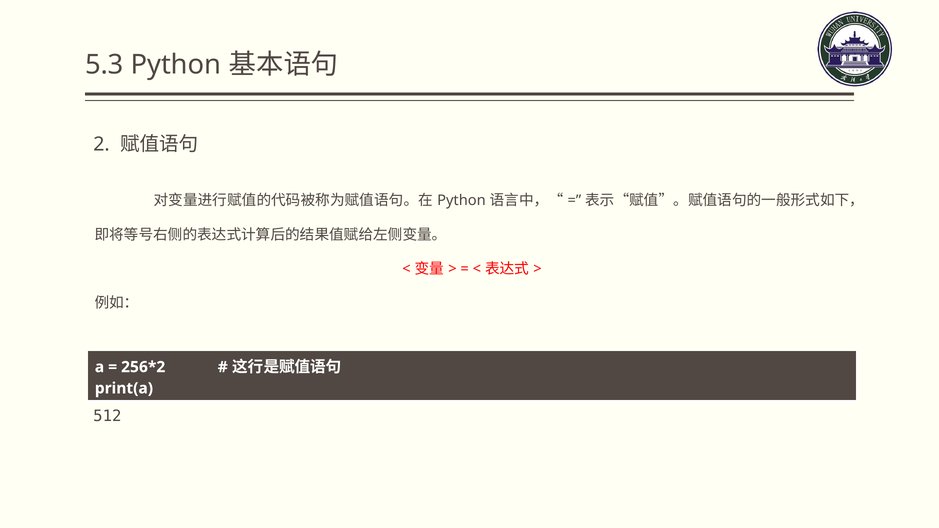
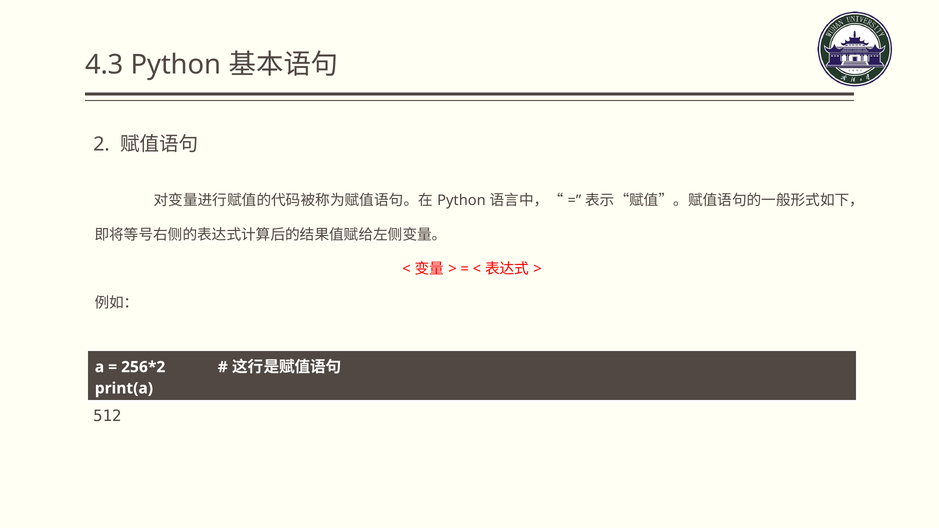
5.3: 5.3 -> 4.3
